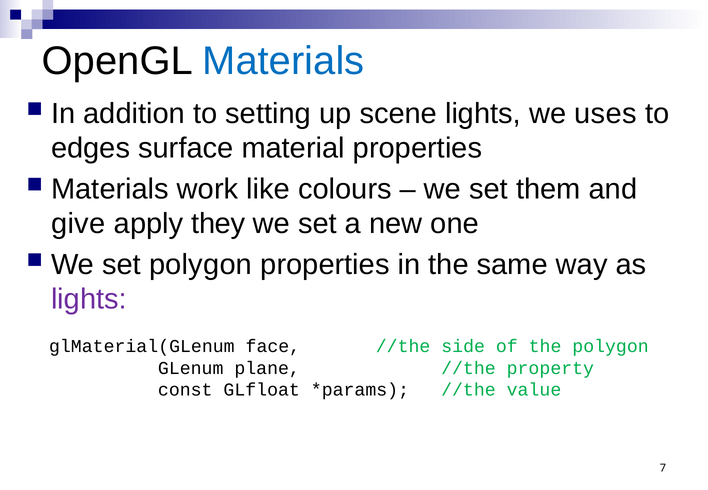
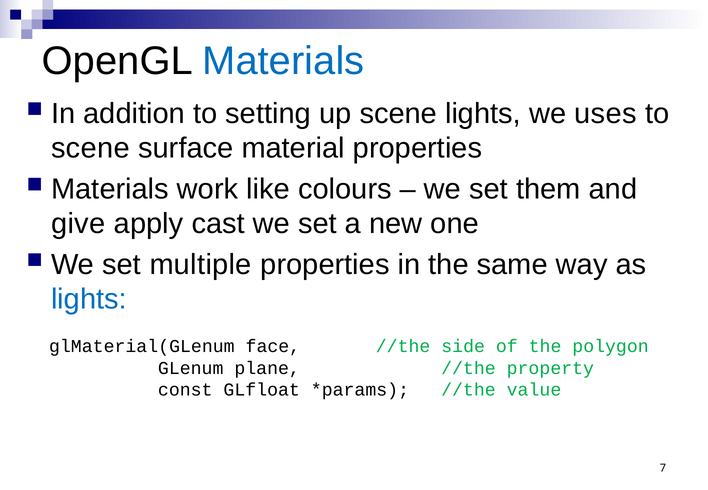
edges at (91, 148): edges -> scene
they: they -> cast
set polygon: polygon -> multiple
lights at (89, 299) colour: purple -> blue
